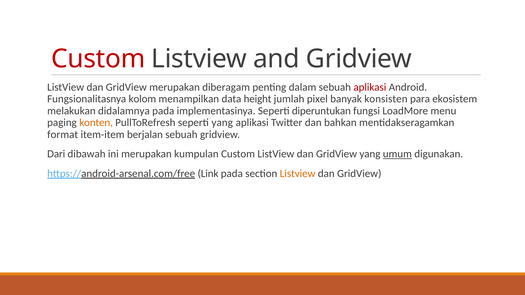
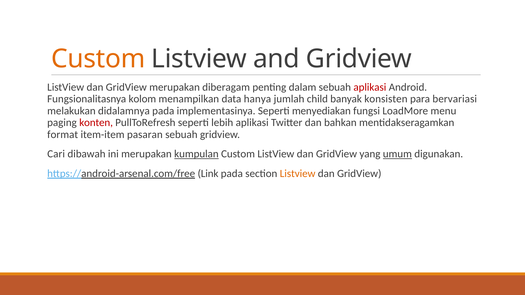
Custom at (98, 59) colour: red -> orange
height: height -> hanya
pixel: pixel -> child
ekosistem: ekosistem -> bervariasi
diperuntukan: diperuntukan -> menyediakan
konten colour: orange -> red
seperti yang: yang -> lebih
berjalan: berjalan -> pasaran
Dari: Dari -> Cari
kumpulan underline: none -> present
